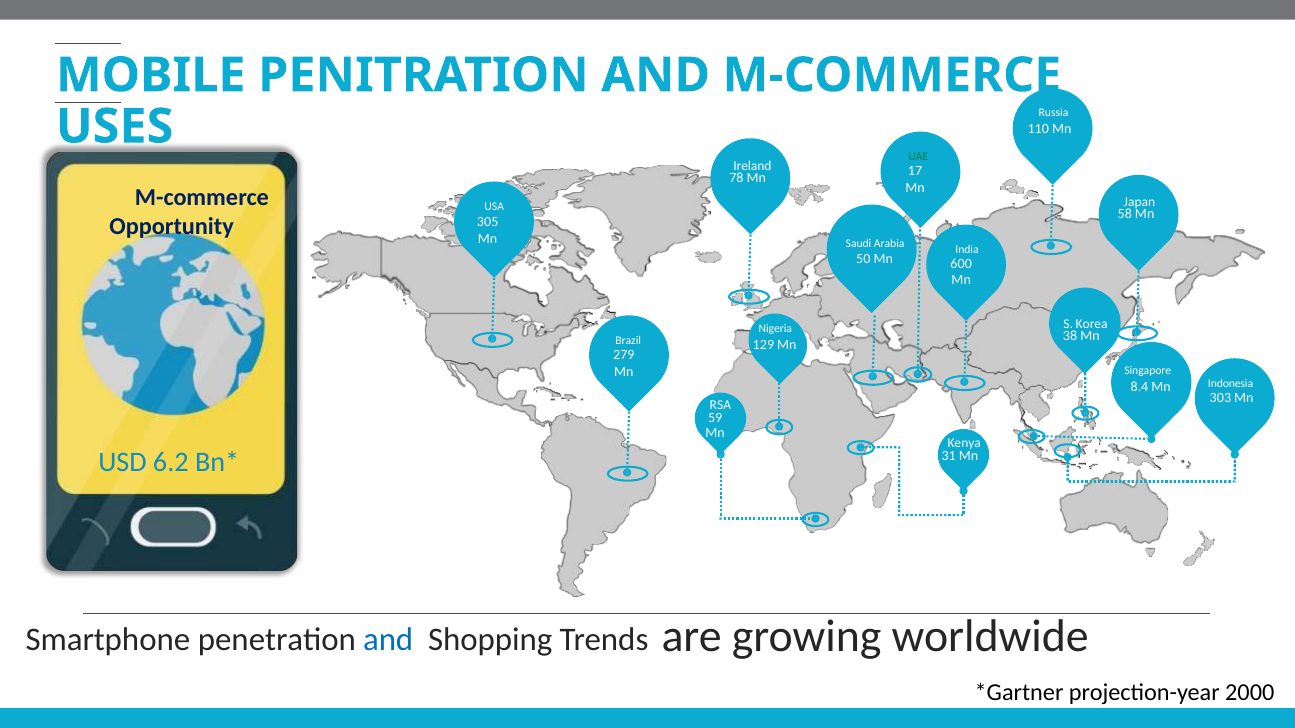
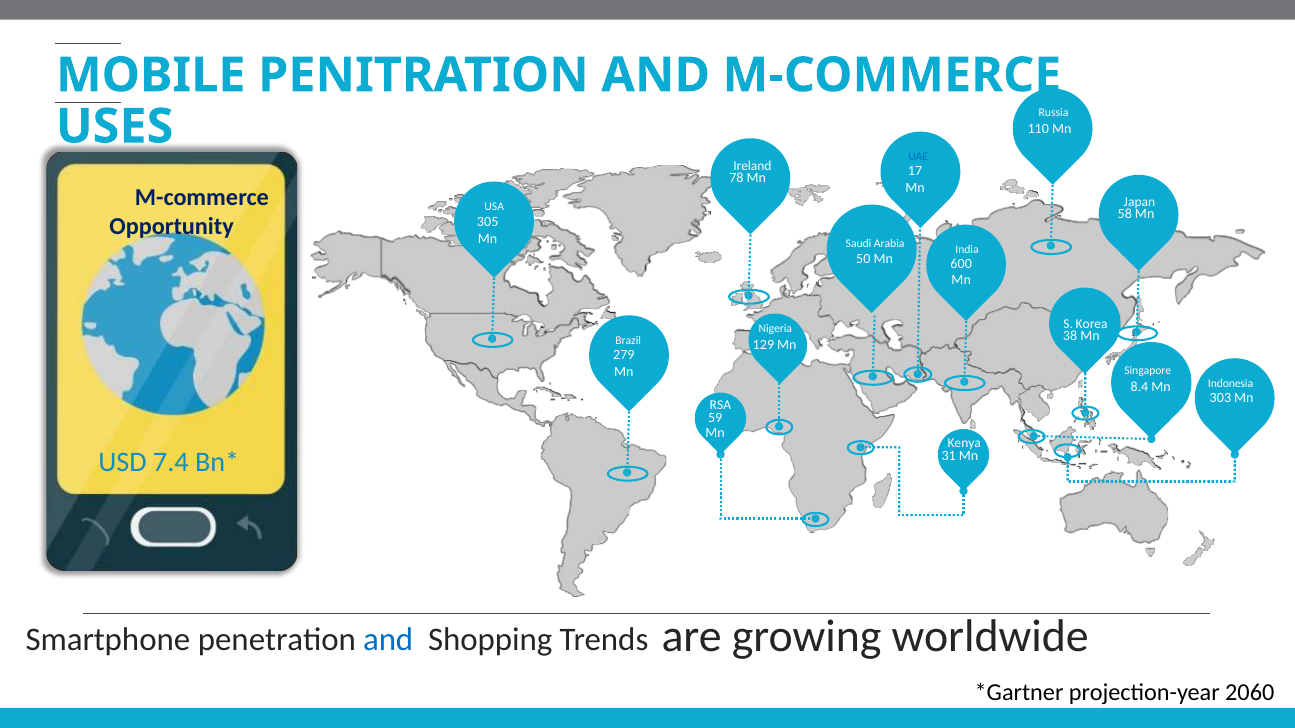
UAE colour: green -> blue
6.2: 6.2 -> 7.4
2000: 2000 -> 2060
